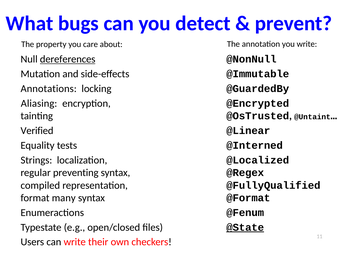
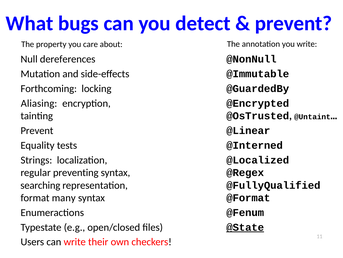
dereferences underline: present -> none
Annotations: Annotations -> Forthcoming
Verified at (37, 130): Verified -> Prevent
compiled: compiled -> searching
